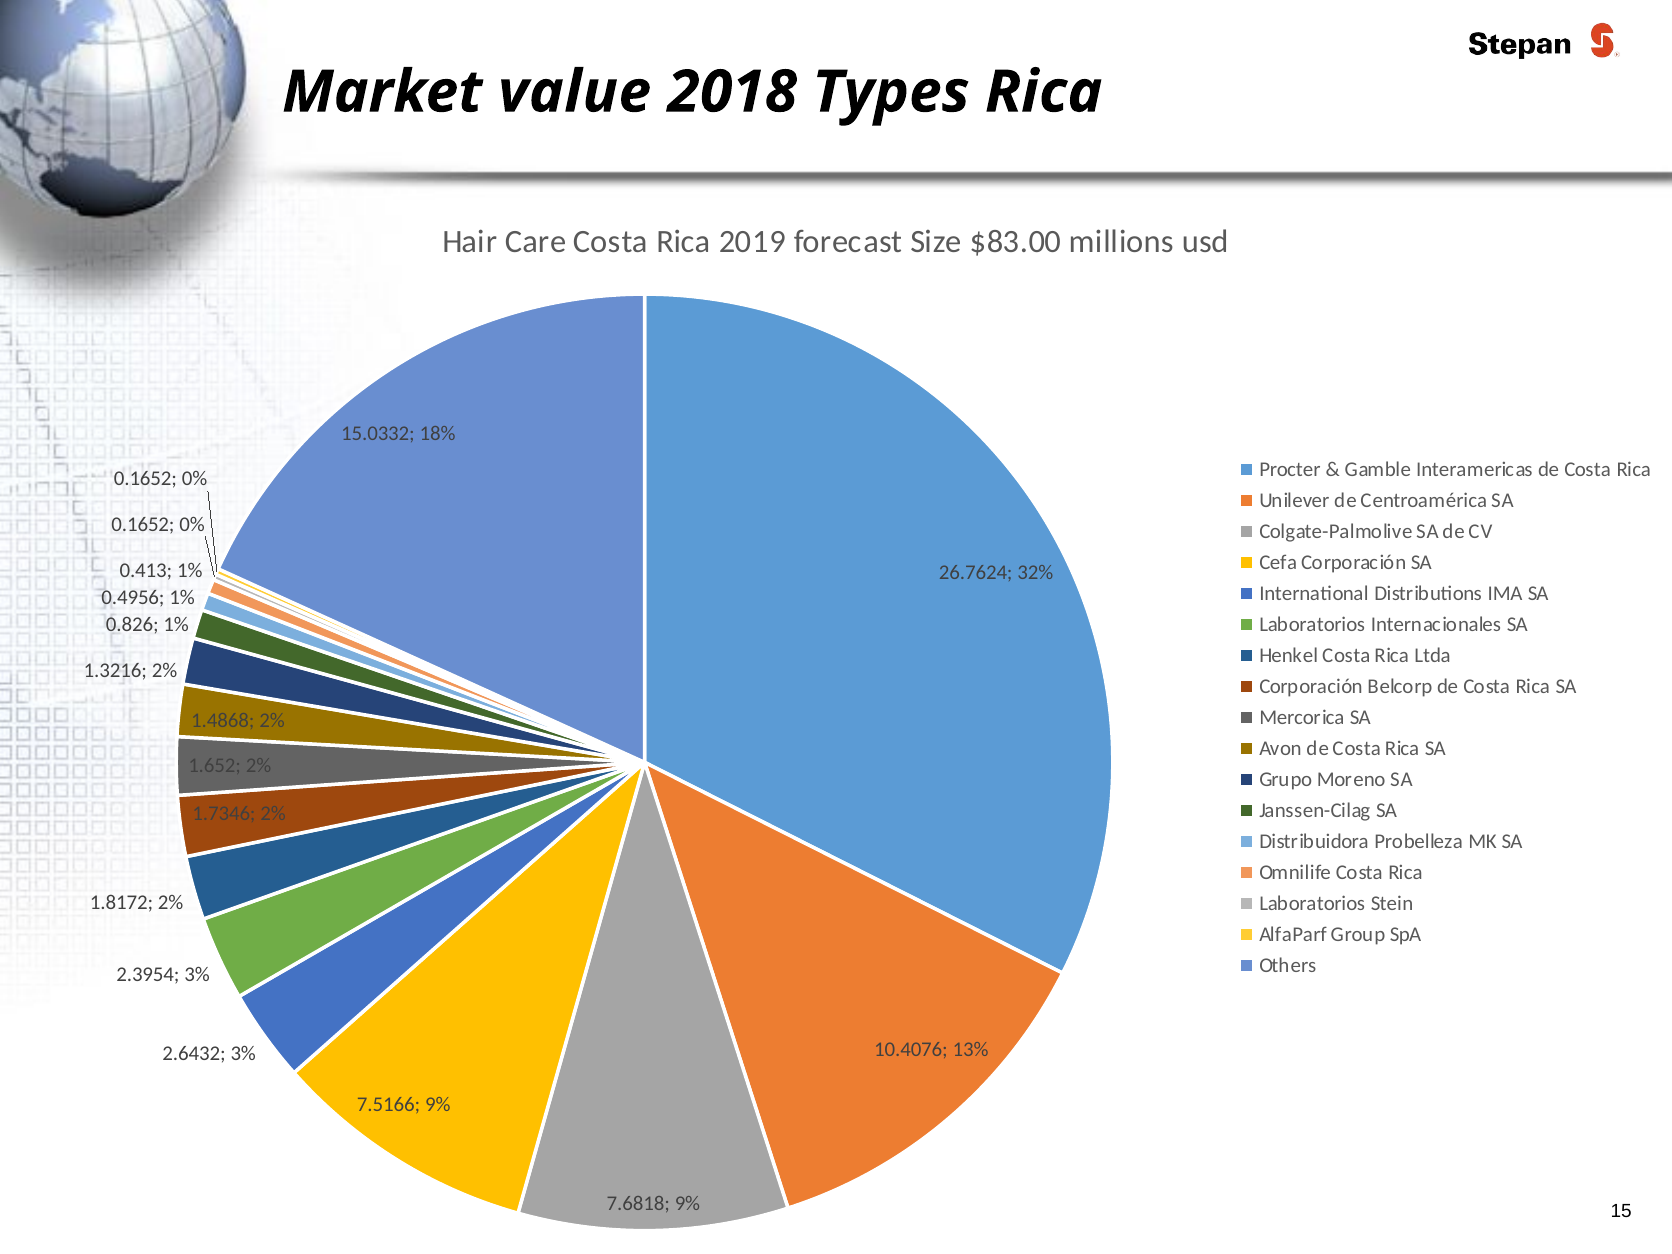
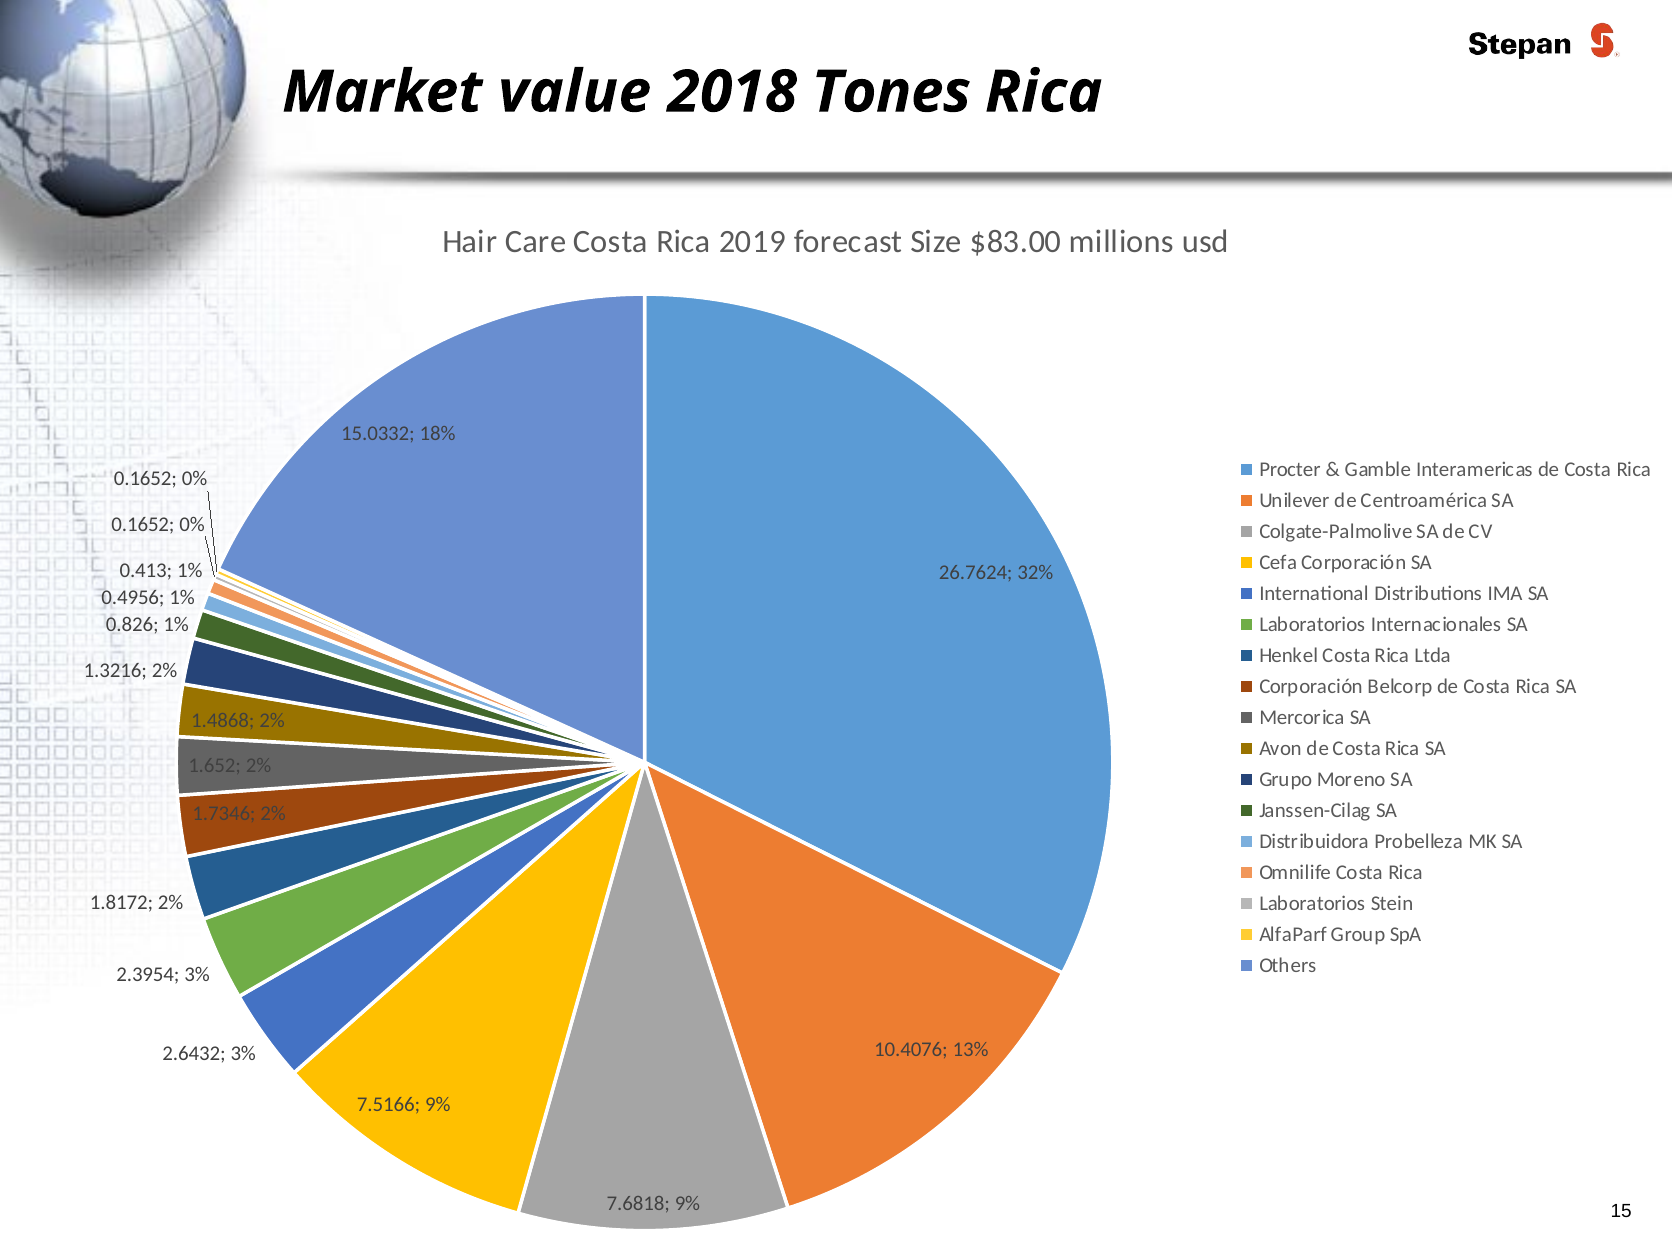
Types: Types -> Tones
